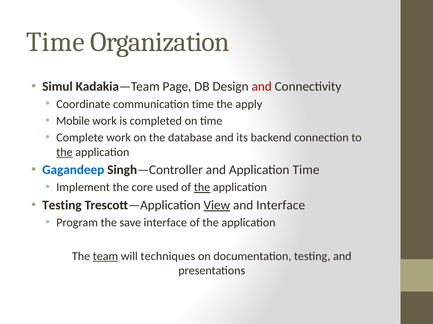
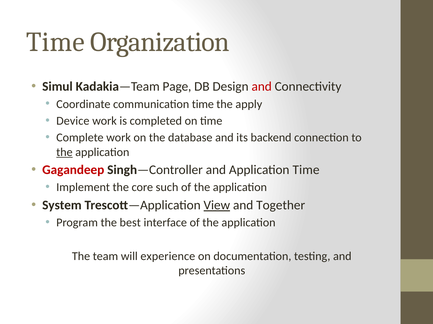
Mobile: Mobile -> Device
Gagandeep colour: blue -> red
used: used -> such
the at (202, 188) underline: present -> none
Testing at (62, 206): Testing -> System
and Interface: Interface -> Together
save: save -> best
team underline: present -> none
techniques: techniques -> experience
